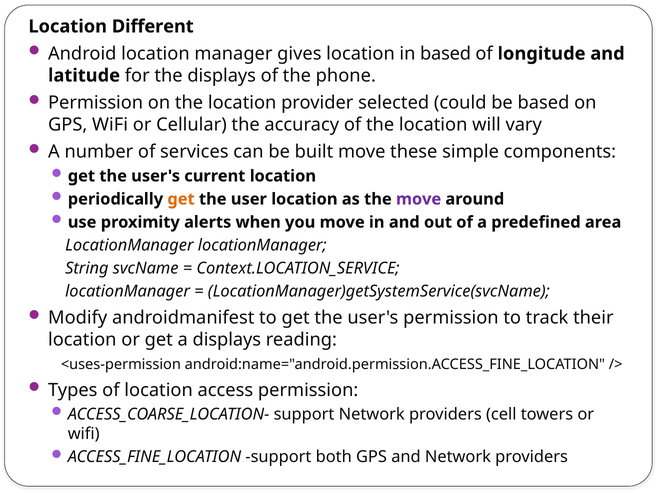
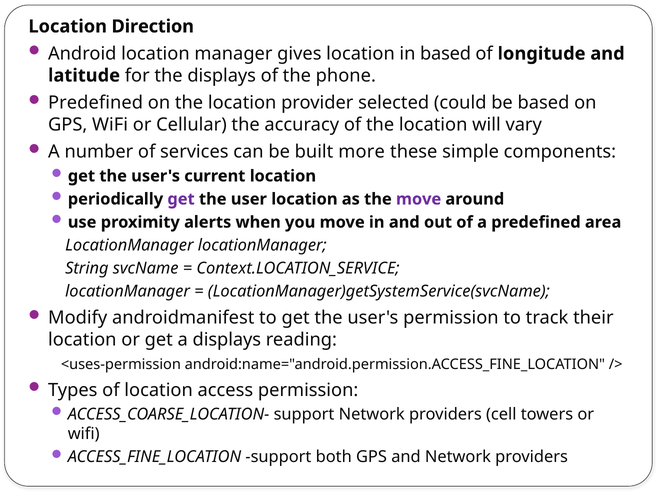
Different: Different -> Direction
Permission at (96, 103): Permission -> Predefined
built move: move -> more
get at (181, 199) colour: orange -> purple
